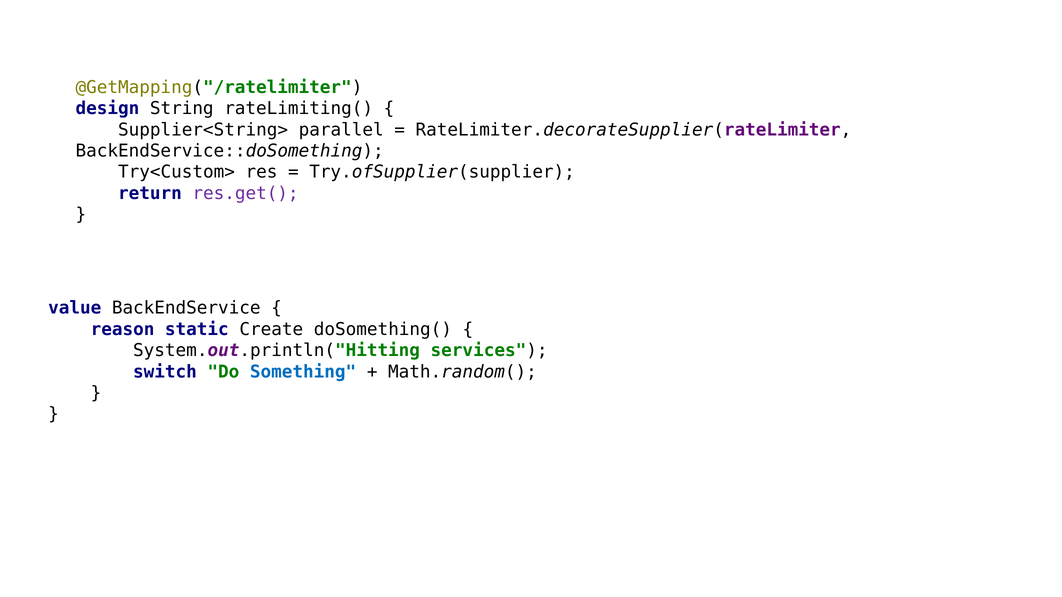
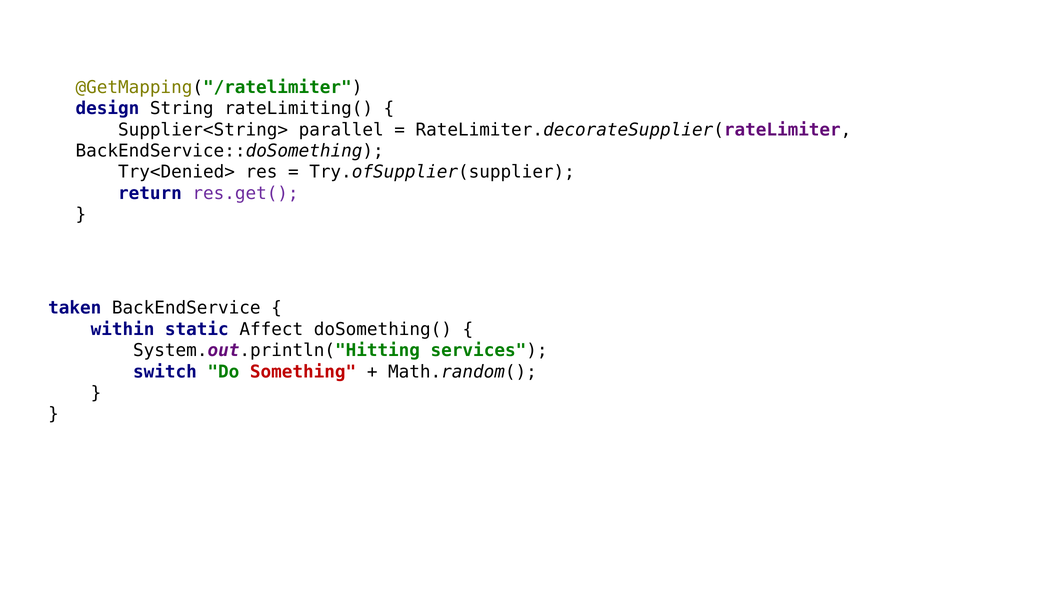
Try<Custom>: Try<Custom> -> Try<Denied>
value: value -> taken
reason: reason -> within
Create: Create -> Affect
Something colour: blue -> red
